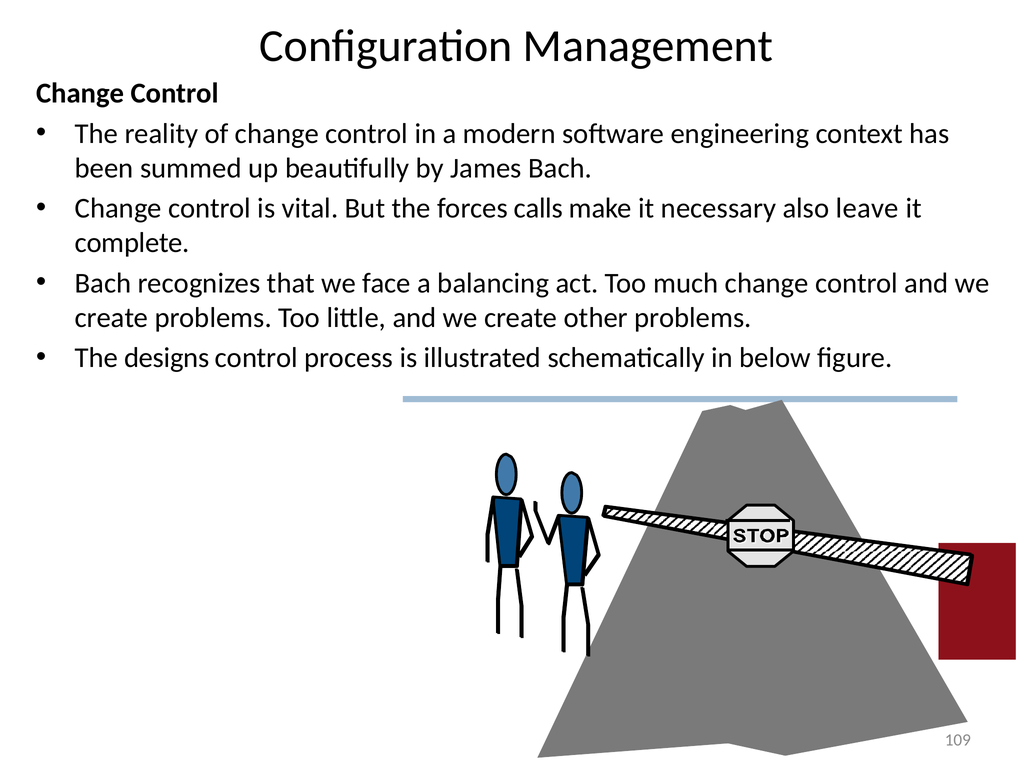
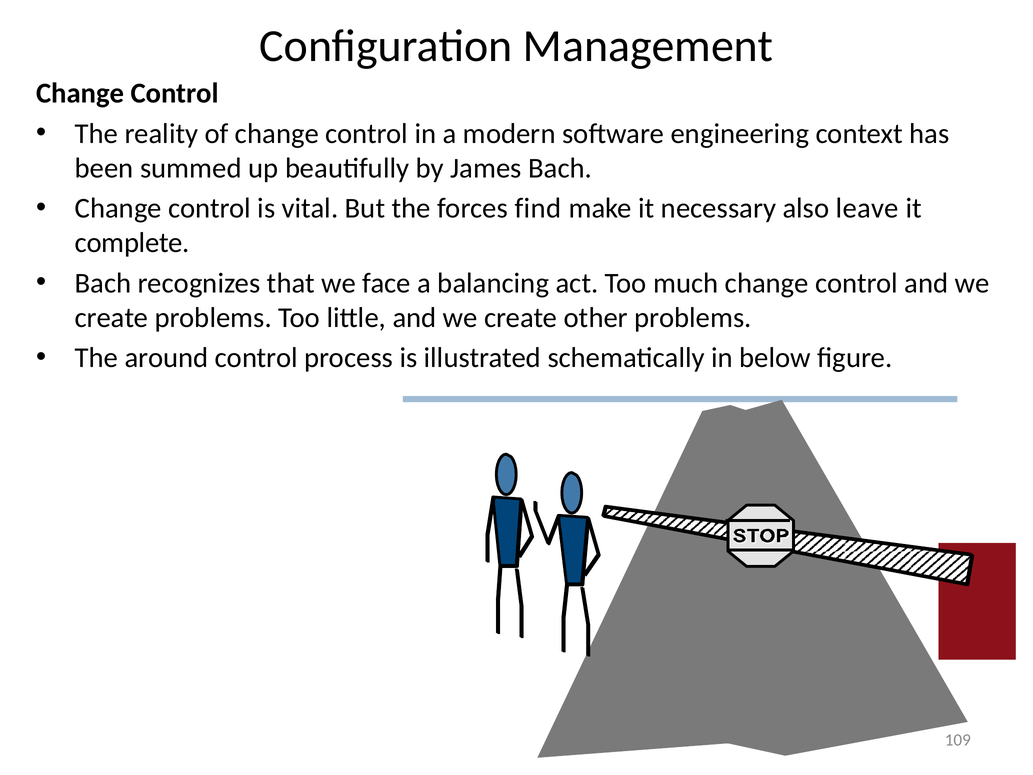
calls: calls -> find
designs: designs -> around
